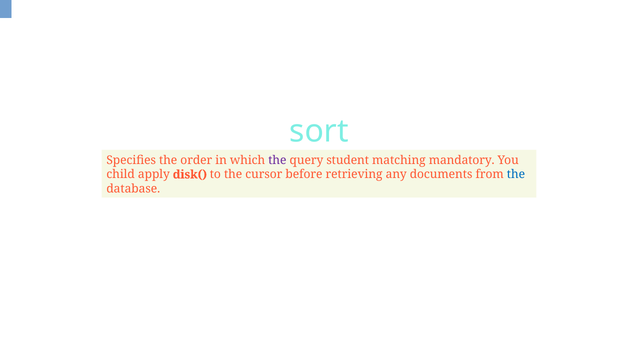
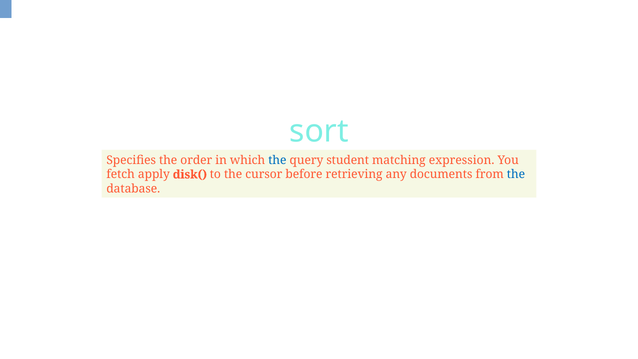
the at (277, 160) colour: purple -> blue
mandatory: mandatory -> expression
child: child -> fetch
